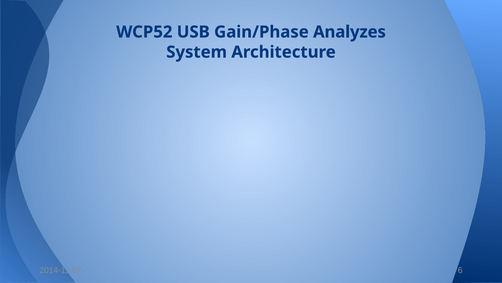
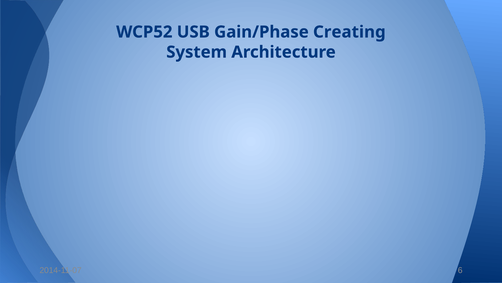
Analyzes: Analyzes -> Creating
